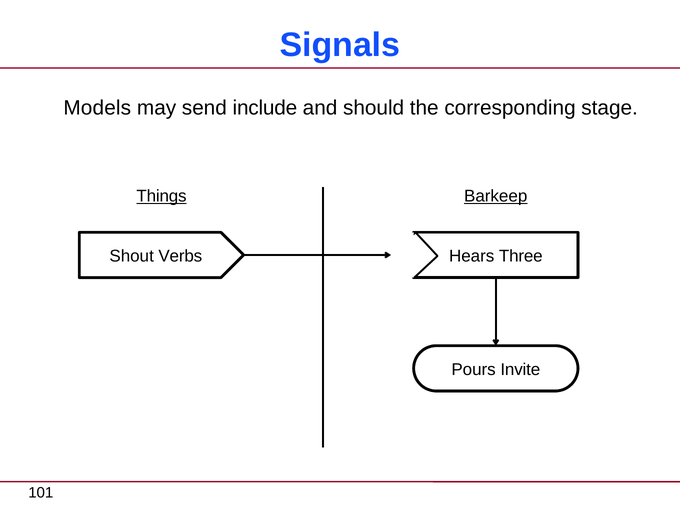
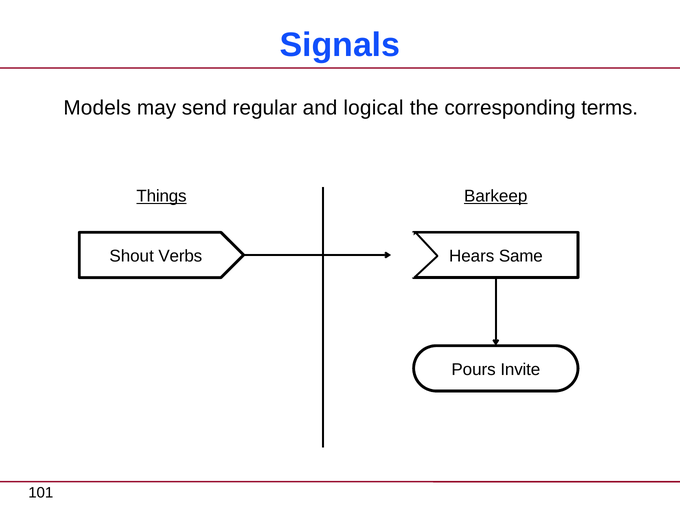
include: include -> regular
should: should -> logical
stage: stage -> terms
Three: Three -> Same
